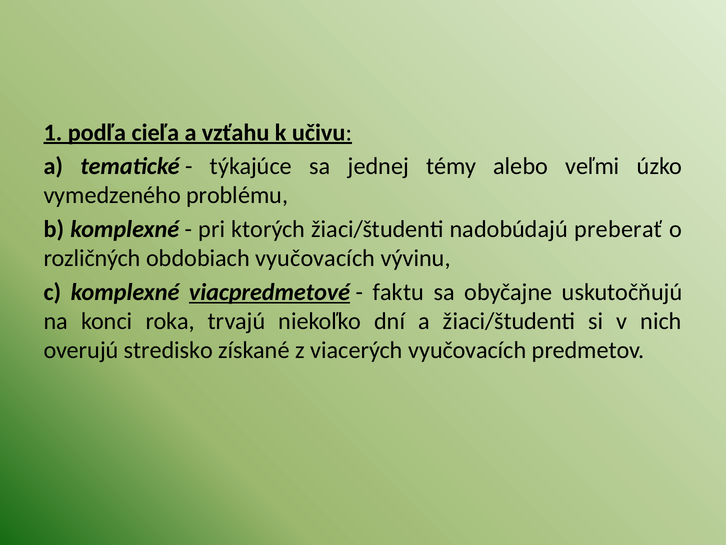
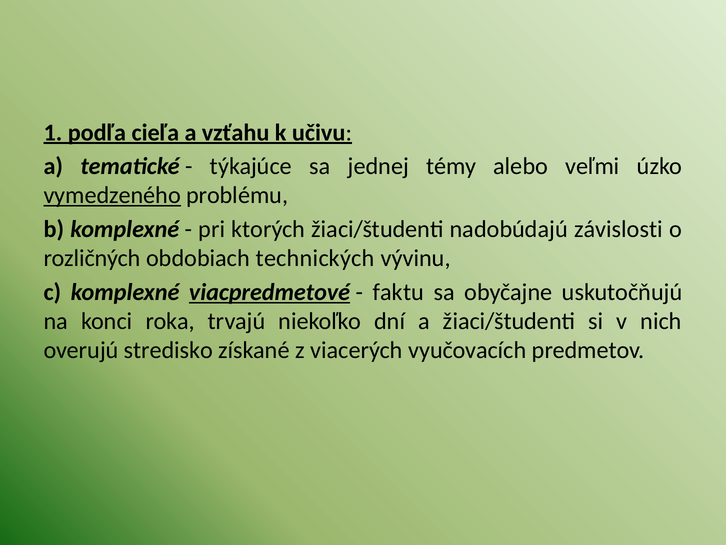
vymedzeného underline: none -> present
preberať: preberať -> závislosti
obdobiach vyučovacích: vyučovacích -> technických
